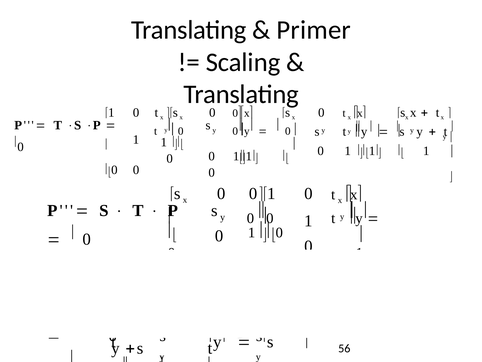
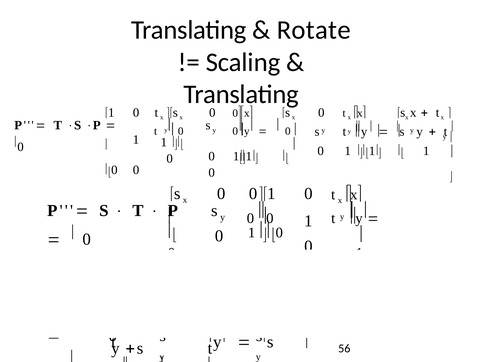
Primer: Primer -> Rotate
